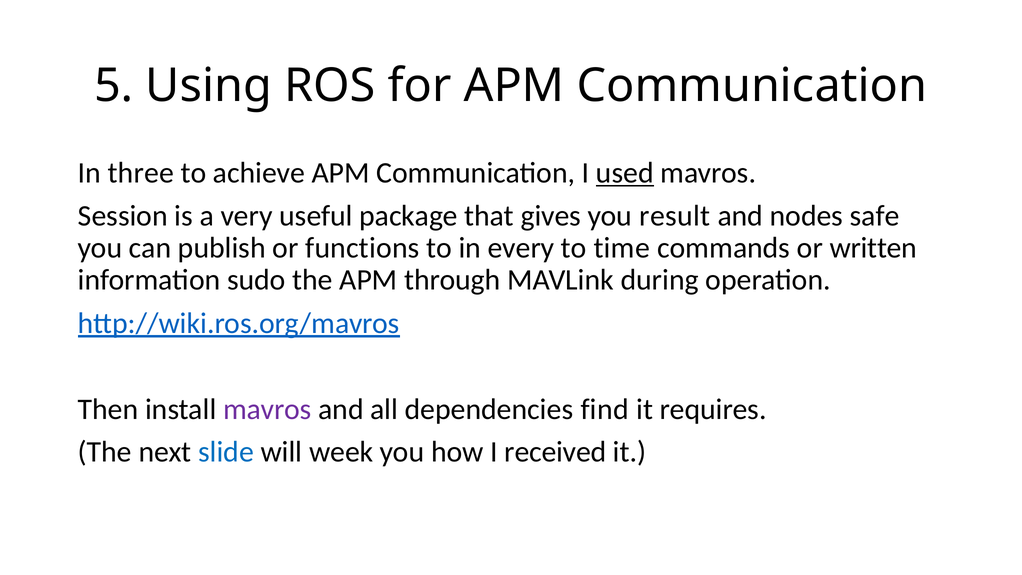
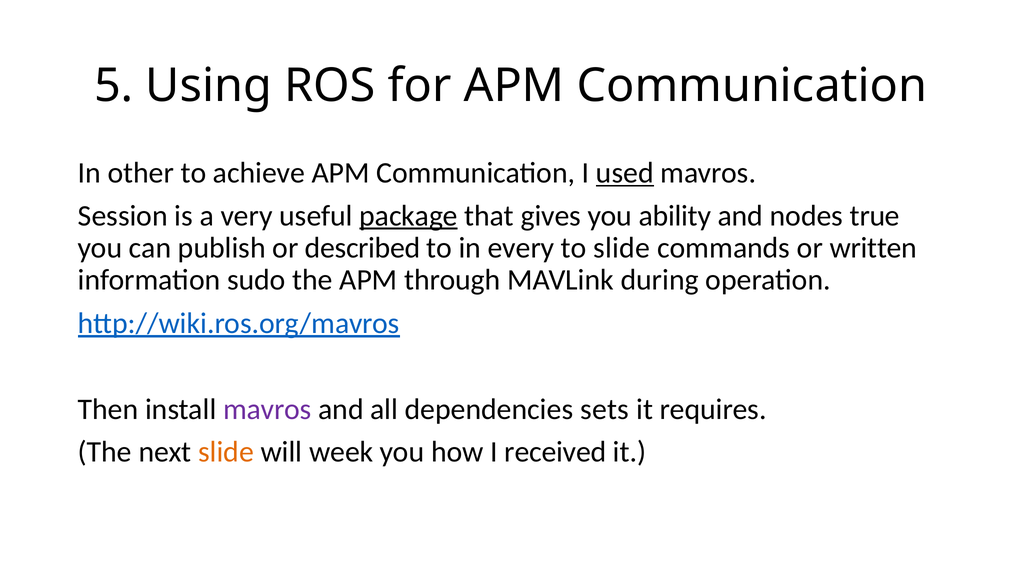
three: three -> other
package underline: none -> present
result: result -> ability
safe: safe -> true
functions: functions -> described
to time: time -> slide
find: find -> sets
slide at (226, 452) colour: blue -> orange
